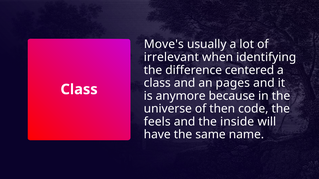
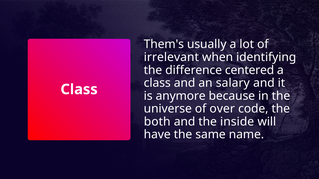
Move's: Move's -> Them's
pages: pages -> salary
then: then -> over
feels: feels -> both
